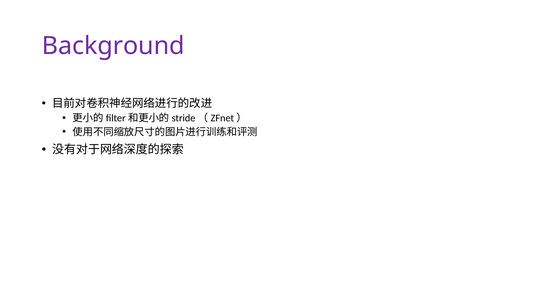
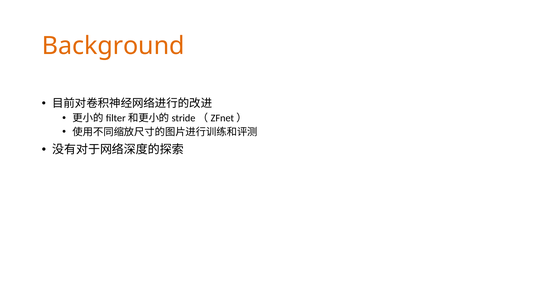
Background colour: purple -> orange
